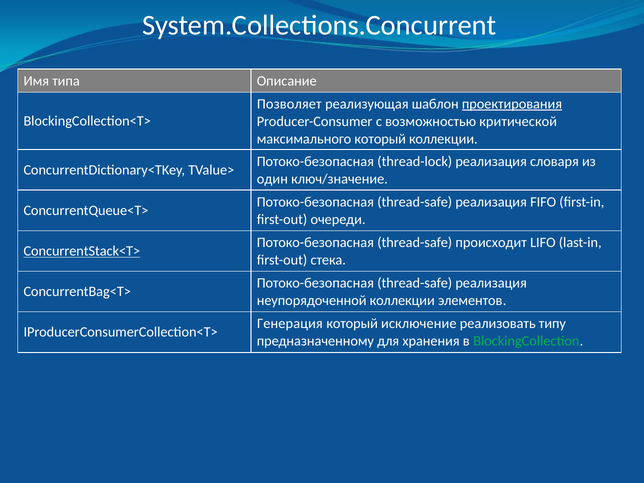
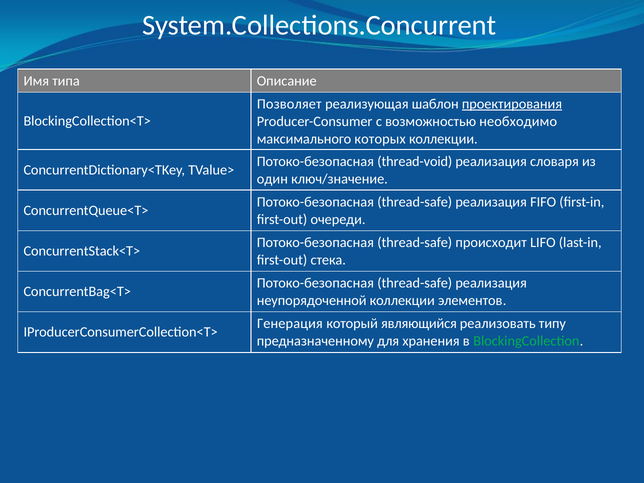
критической: критической -> необходимо
максимального который: который -> которых
thread-lock: thread-lock -> thread-void
ConcurrentStack<T> underline: present -> none
исключение: исключение -> являющийся
